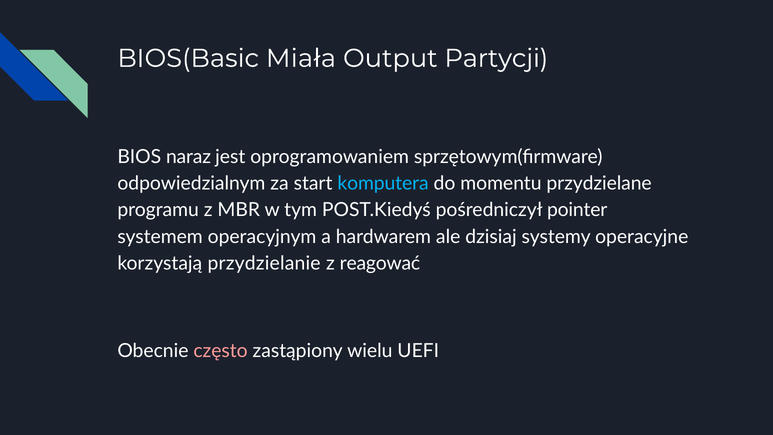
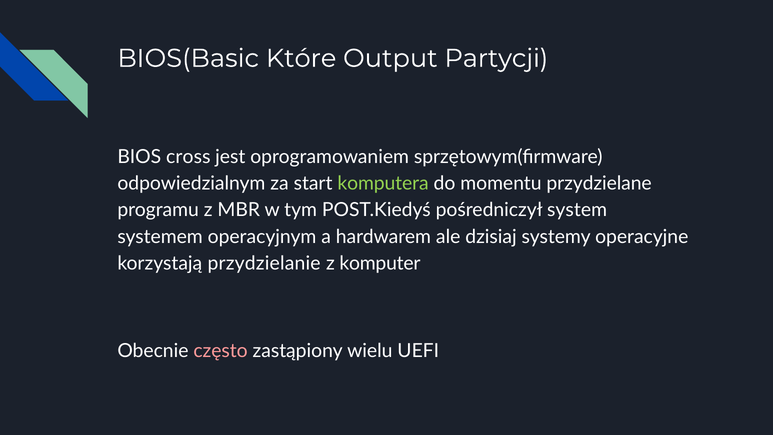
Miała: Miała -> Które
naraz: naraz -> cross
komputera colour: light blue -> light green
pointer: pointer -> system
reagować: reagować -> komputer
